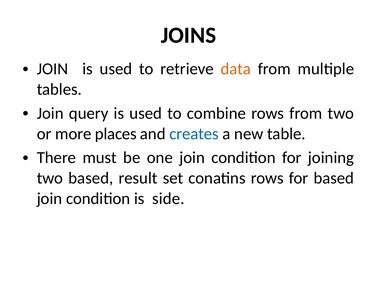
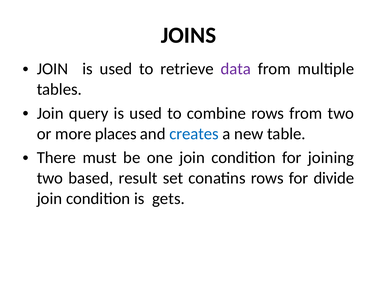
data colour: orange -> purple
for based: based -> divide
side: side -> gets
